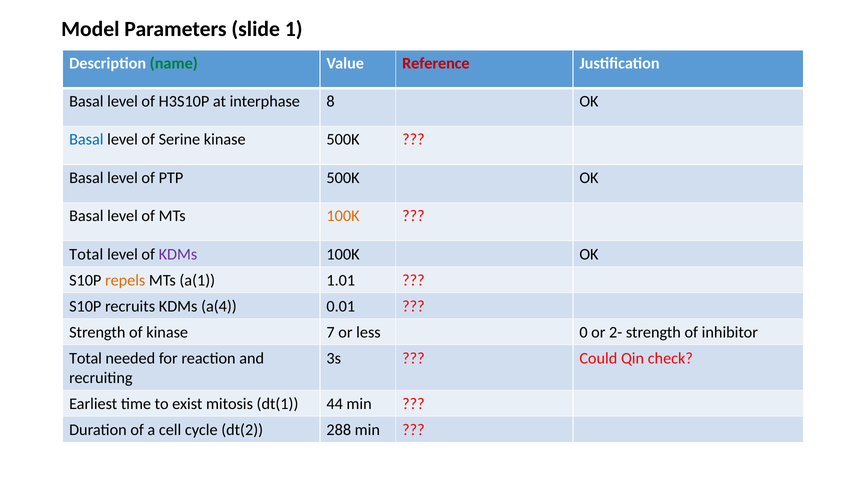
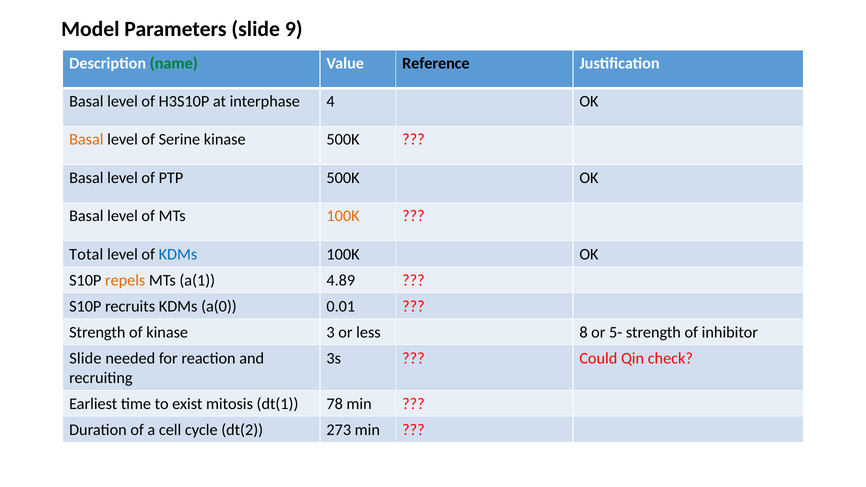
1: 1 -> 9
Reference colour: red -> black
8: 8 -> 4
Basal at (86, 140) colour: blue -> orange
KDMs at (178, 254) colour: purple -> blue
1.01: 1.01 -> 4.89
a(4: a(4 -> a(0
7: 7 -> 3
0: 0 -> 8
2-: 2- -> 5-
Total at (86, 358): Total -> Slide
44: 44 -> 78
288: 288 -> 273
